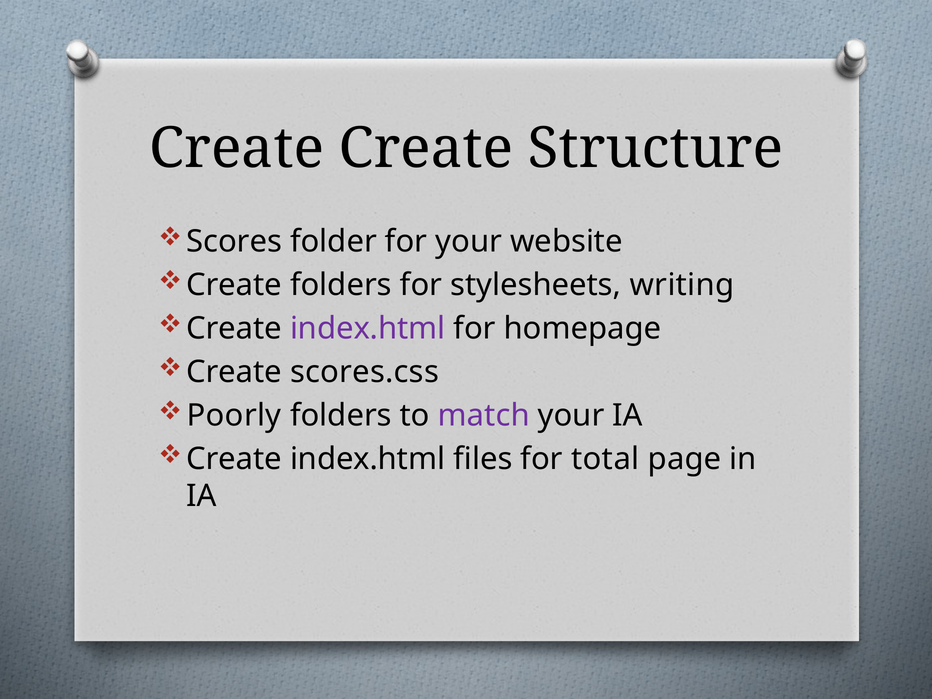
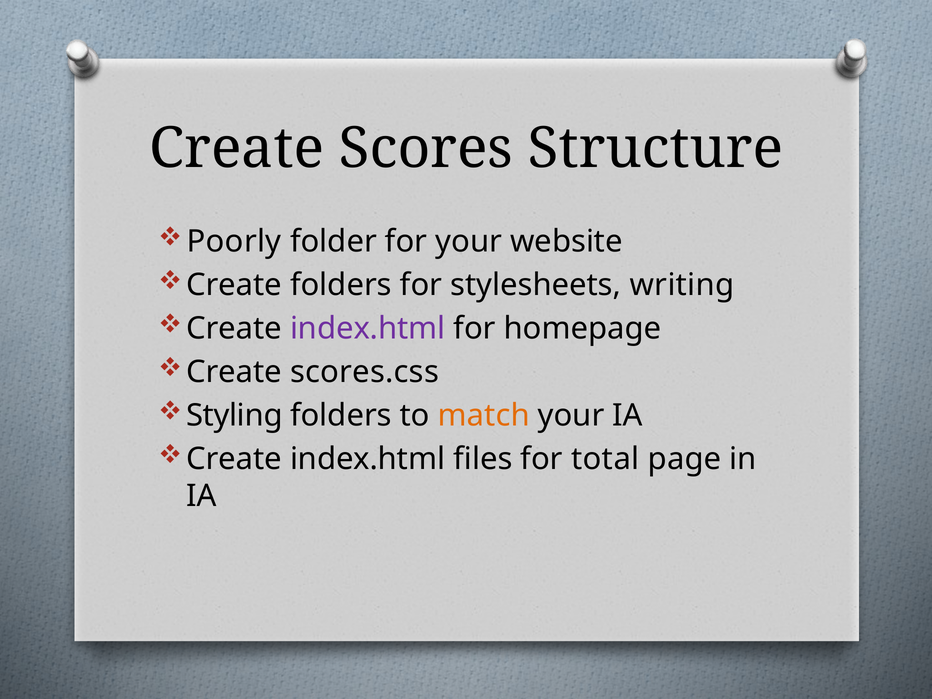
Create Create: Create -> Scores
Scores: Scores -> Poorly
Poorly: Poorly -> Styling
match colour: purple -> orange
